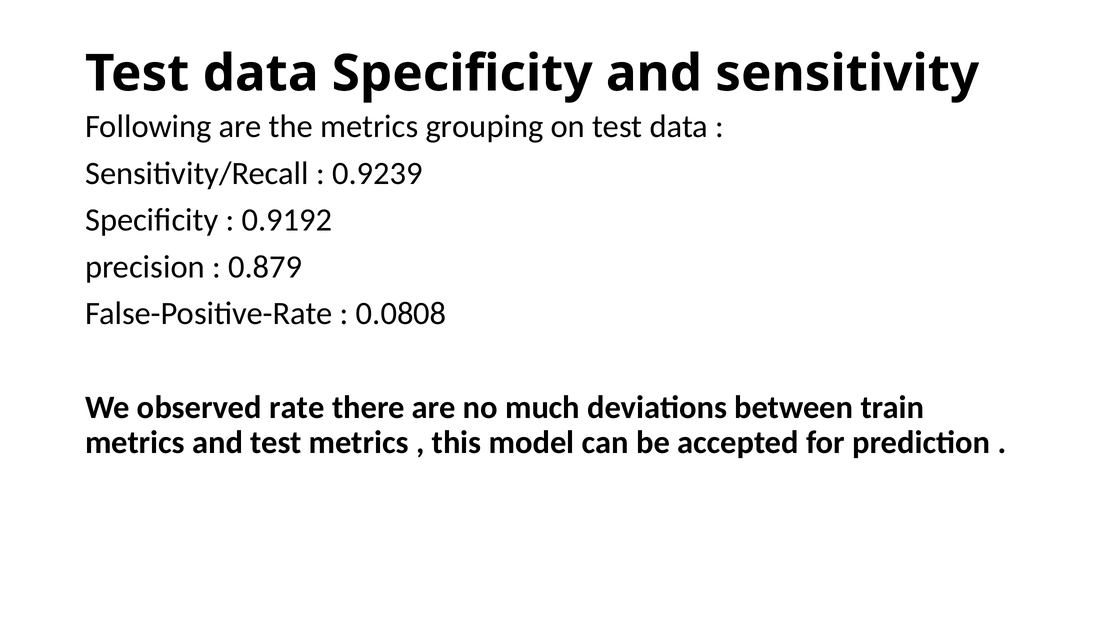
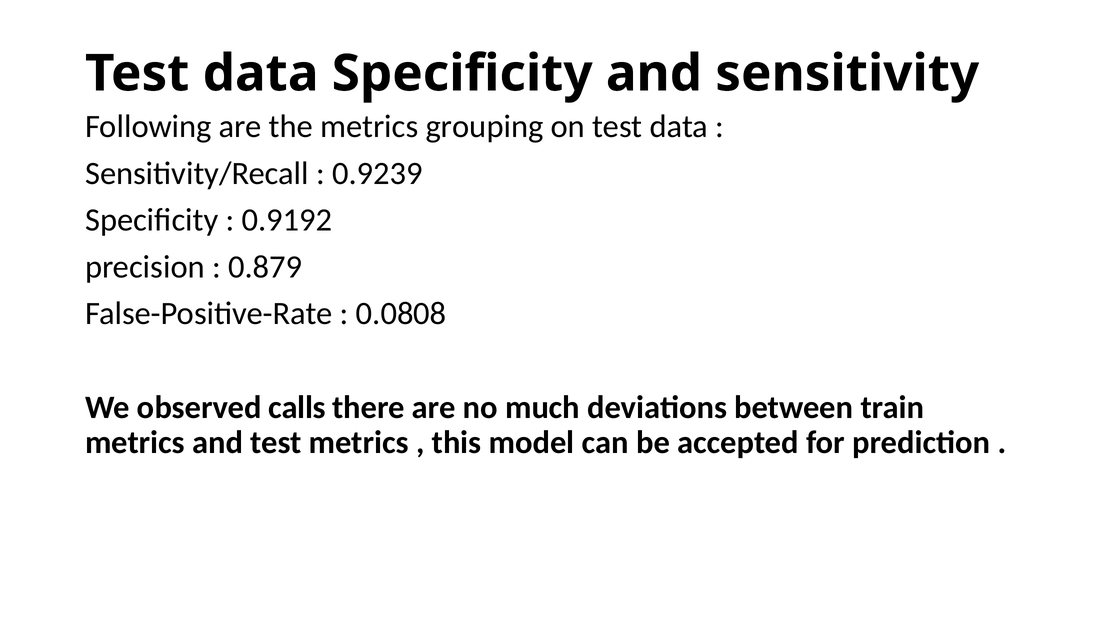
rate: rate -> calls
